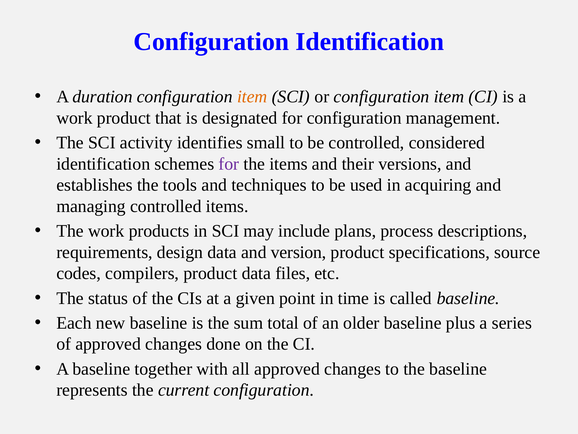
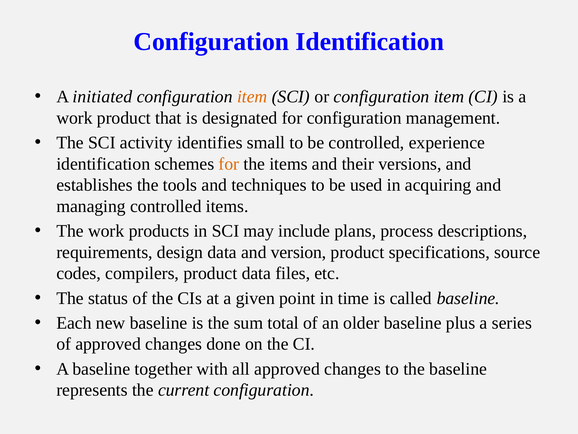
duration: duration -> initiated
considered: considered -> experience
for at (229, 164) colour: purple -> orange
